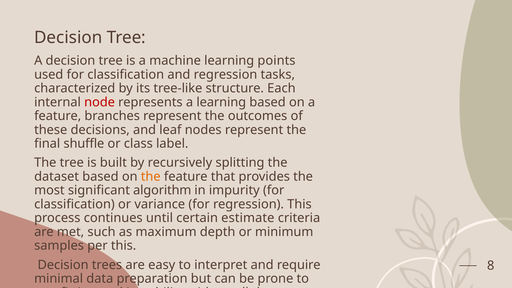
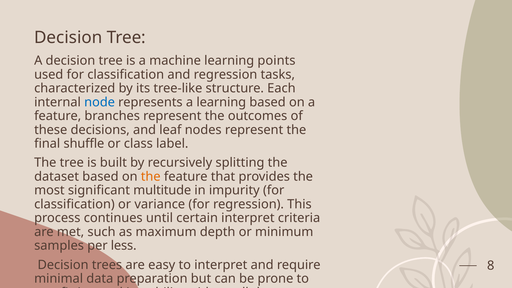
node colour: red -> blue
algorithm: algorithm -> multitude
certain estimate: estimate -> interpret
per this: this -> less
